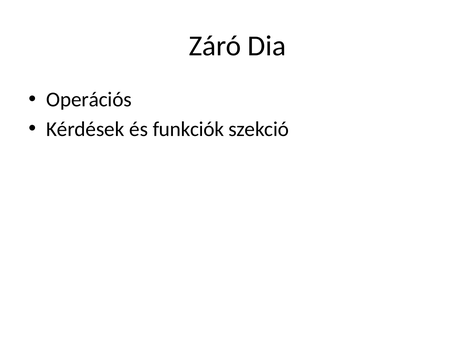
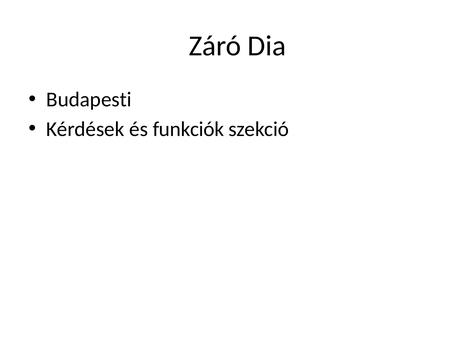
Operációs: Operációs -> Budapesti
